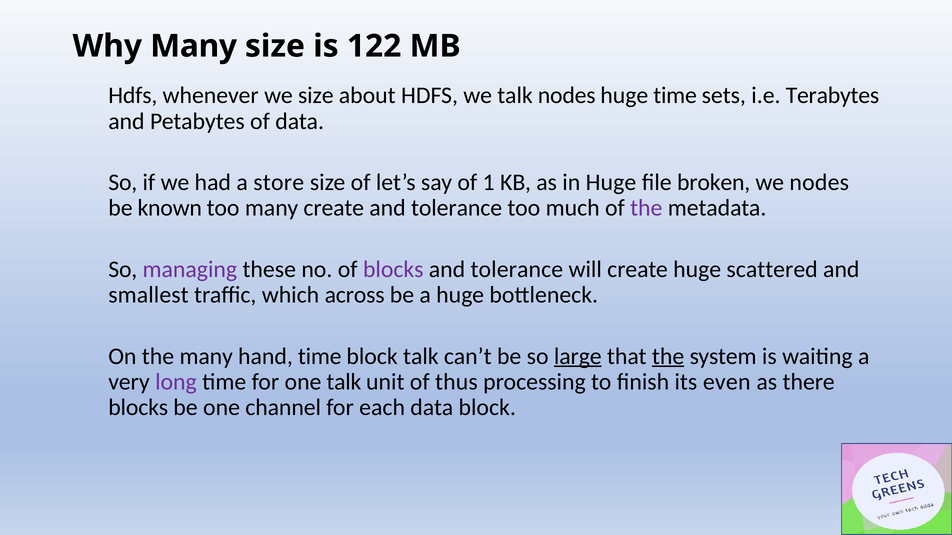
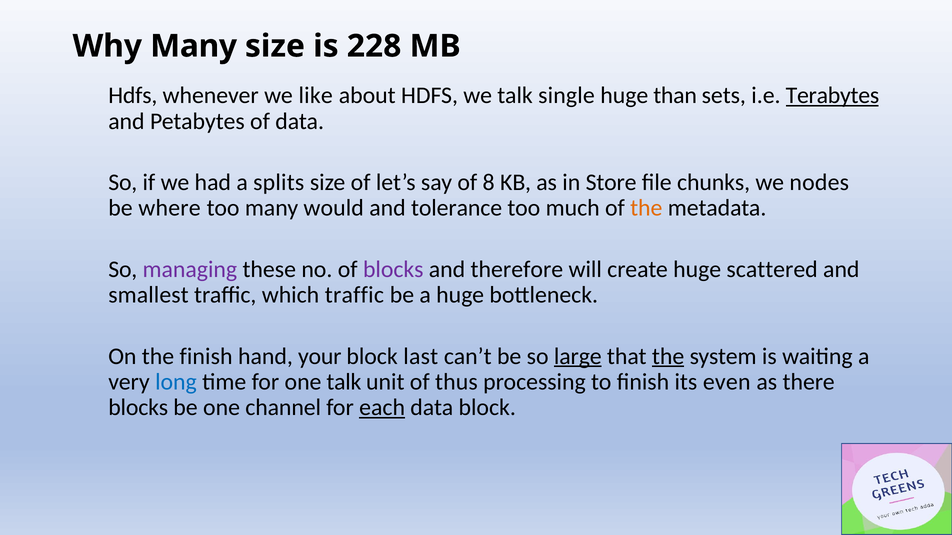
122: 122 -> 228
we size: size -> like
talk nodes: nodes -> single
huge time: time -> than
Terabytes underline: none -> present
store: store -> splits
1: 1 -> 8
in Huge: Huge -> Store
broken: broken -> chunks
known: known -> where
many create: create -> would
the at (646, 208) colour: purple -> orange
tolerance at (517, 270): tolerance -> therefore
which across: across -> traffic
the many: many -> finish
hand time: time -> your
block talk: talk -> last
long colour: purple -> blue
each underline: none -> present
